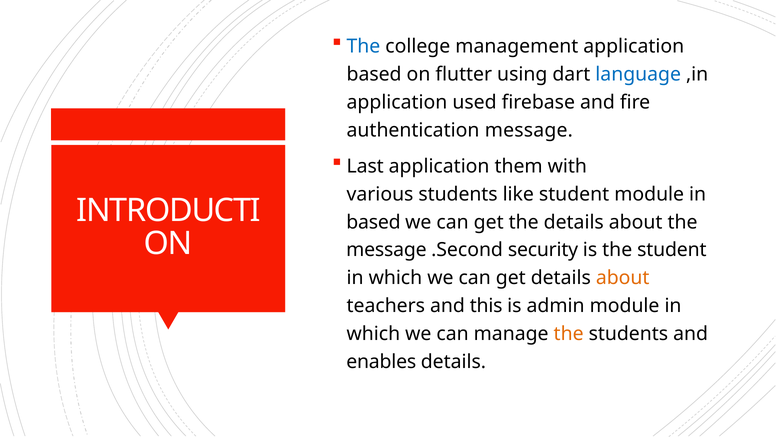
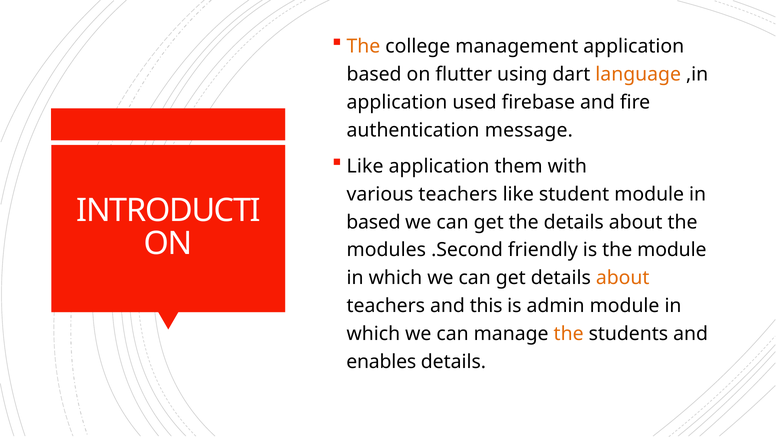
The at (363, 46) colour: blue -> orange
language colour: blue -> orange
Last at (365, 166): Last -> Like
various students: students -> teachers
message at (386, 250): message -> modules
security: security -> friendly
the student: student -> module
